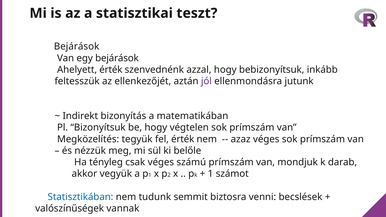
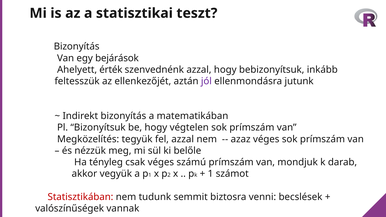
Bejárások at (77, 47): Bejárások -> Bizonyítás
fel érték: érték -> azzal
Statisztikában colour: blue -> red
